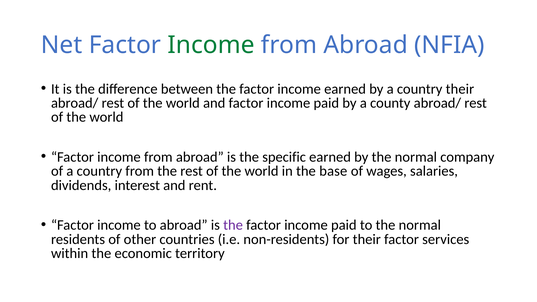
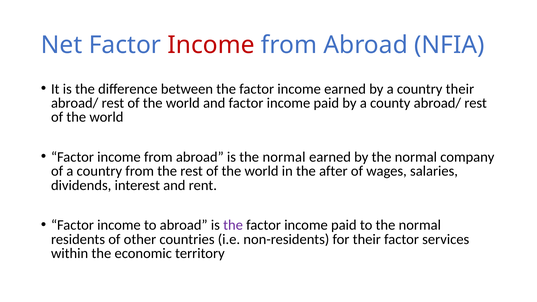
Income at (211, 45) colour: green -> red
is the specific: specific -> normal
base: base -> after
